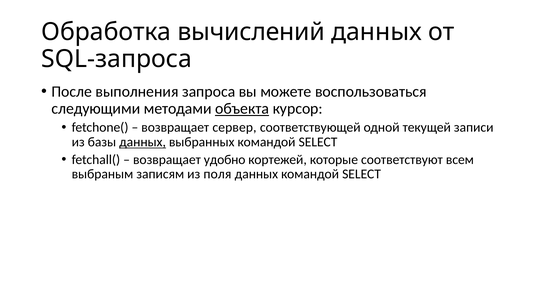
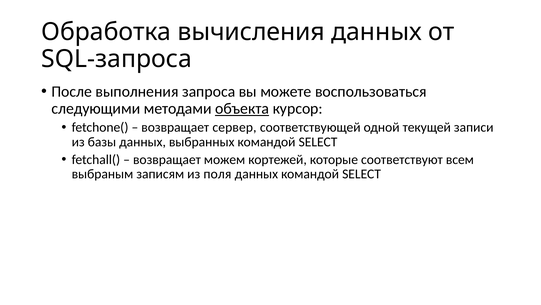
вычислений: вычислений -> вычисления
данных at (143, 142) underline: present -> none
удобно: удобно -> можем
